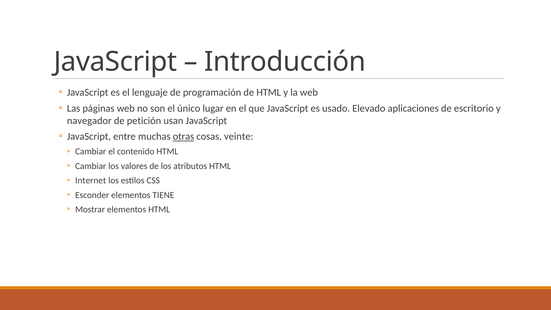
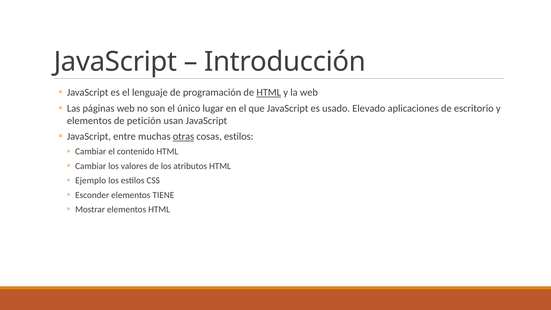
HTML at (269, 92) underline: none -> present
navegador at (89, 121): navegador -> elementos
cosas veinte: veinte -> estilos
Internet: Internet -> Ejemplo
